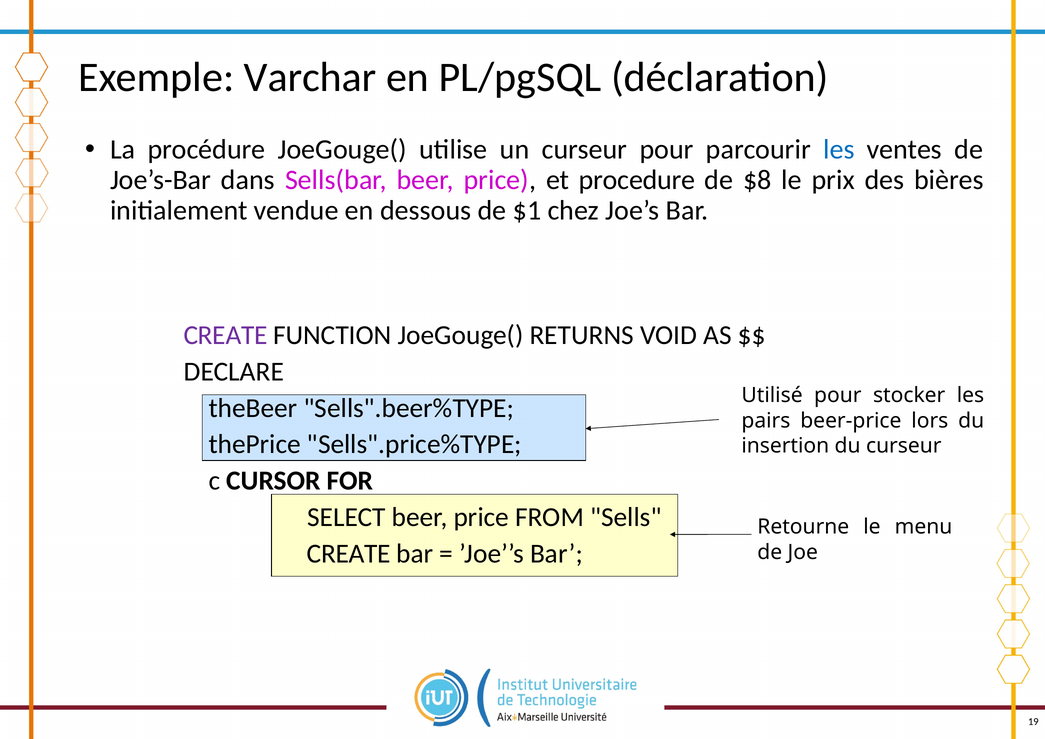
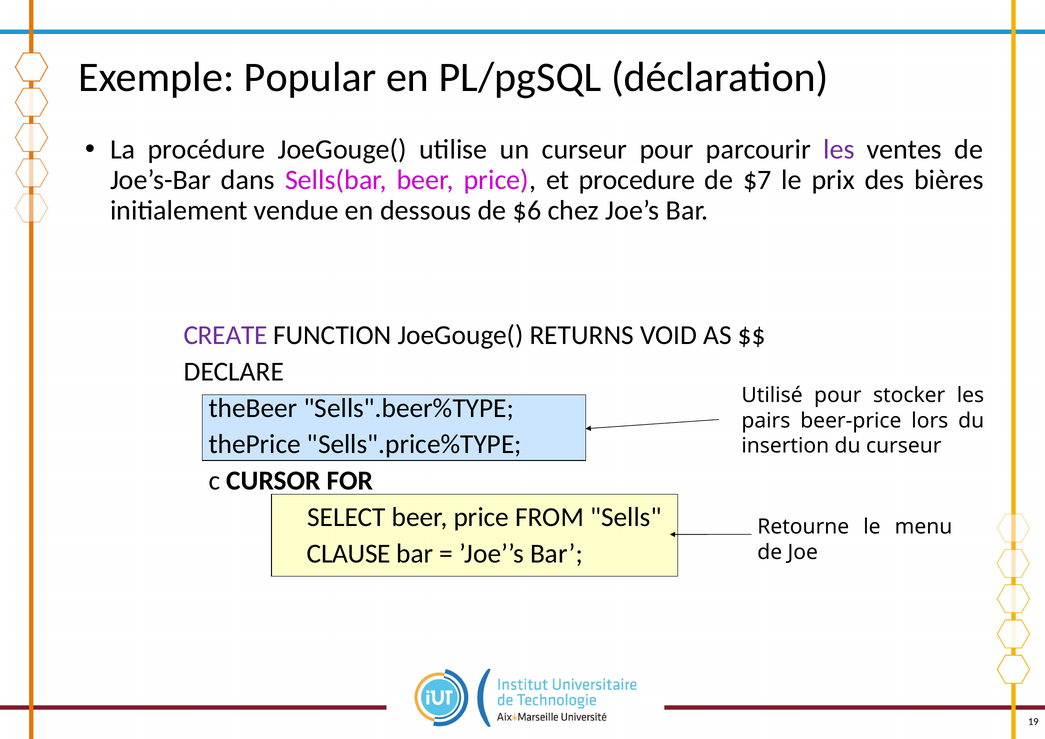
Varchar: Varchar -> Popular
les at (839, 150) colour: blue -> purple
$8: $8 -> $7
$1: $1 -> $6
CREATE at (349, 554): CREATE -> CLAUSE
